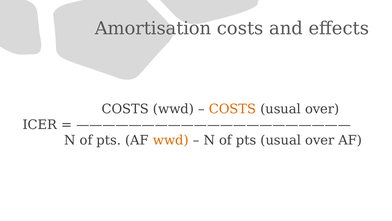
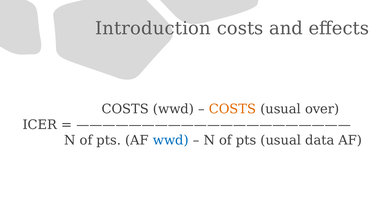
Amortisation: Amortisation -> Introduction
wwd at (171, 140) colour: orange -> blue
pts usual over: over -> data
